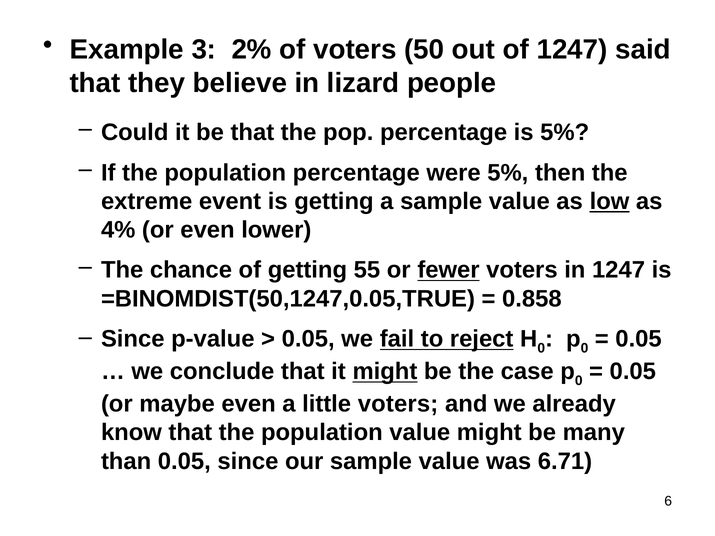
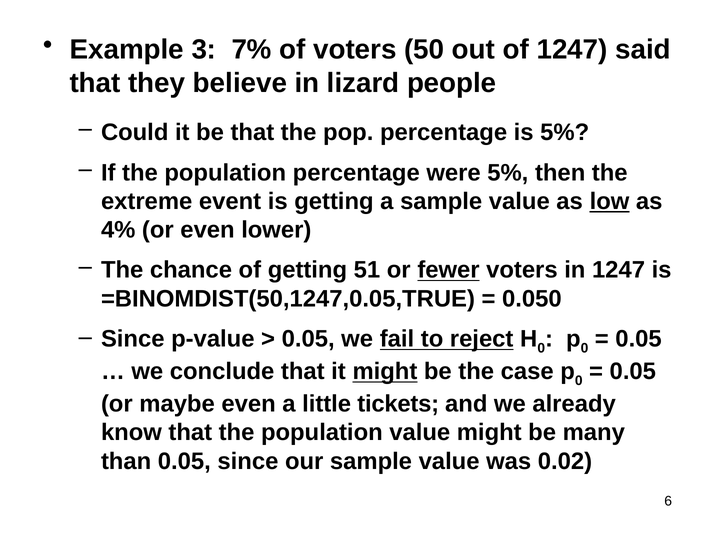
2%: 2% -> 7%
55: 55 -> 51
0.858: 0.858 -> 0.050
little voters: voters -> tickets
6.71: 6.71 -> 0.02
